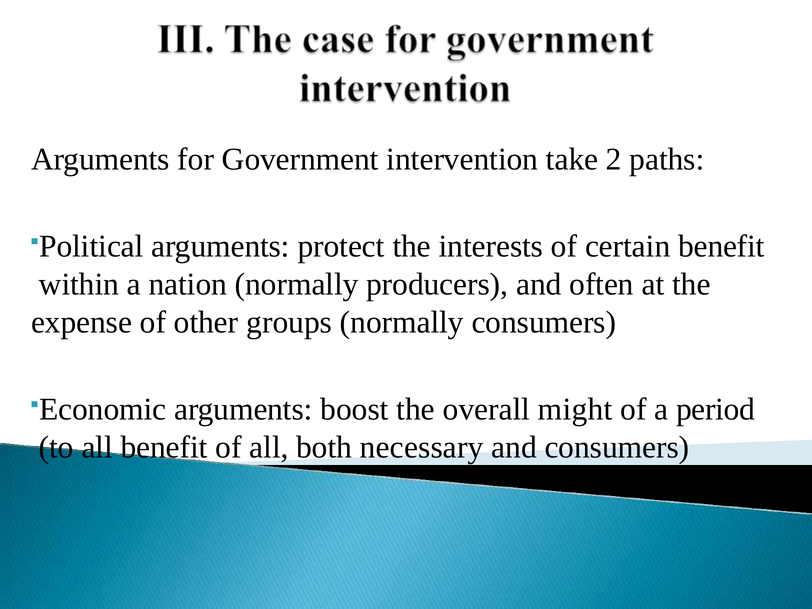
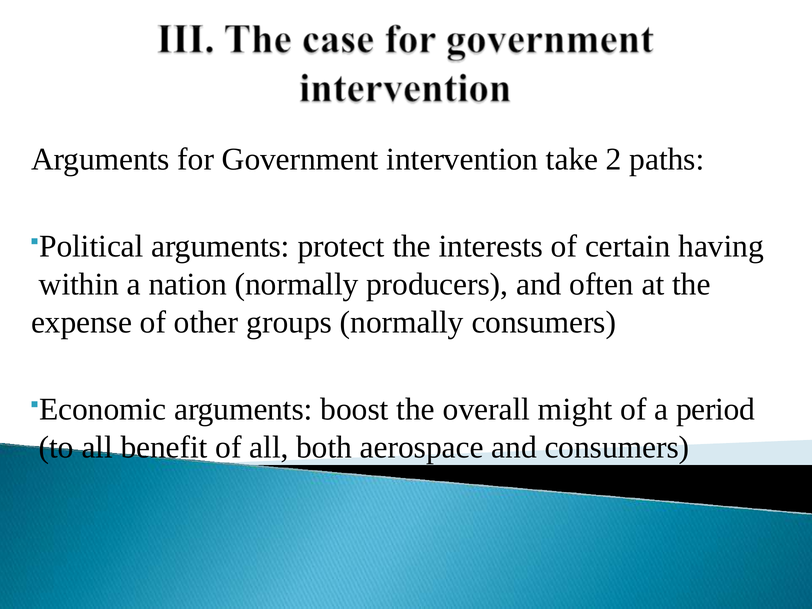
certain benefit: benefit -> having
necessary: necessary -> aerospace
